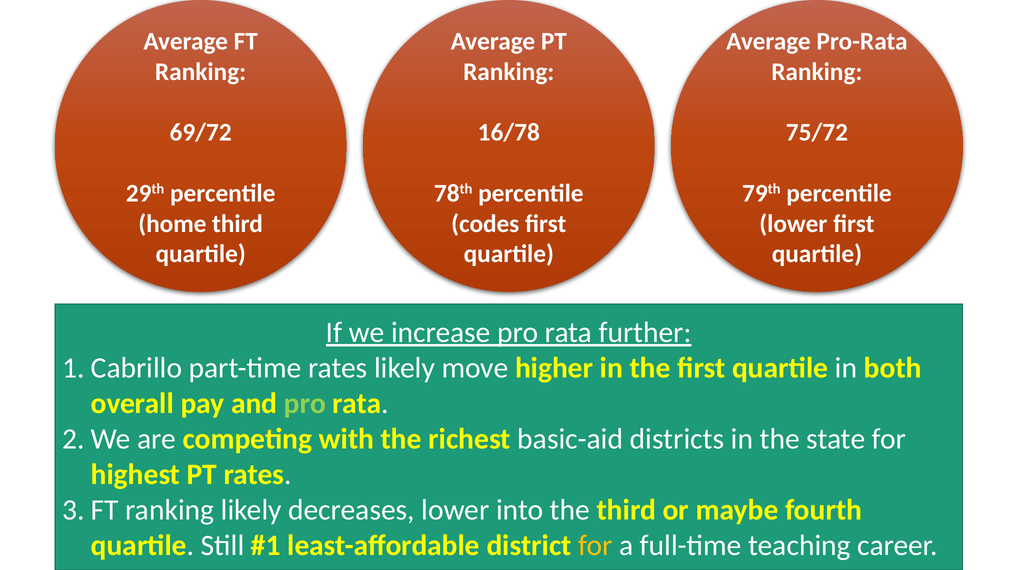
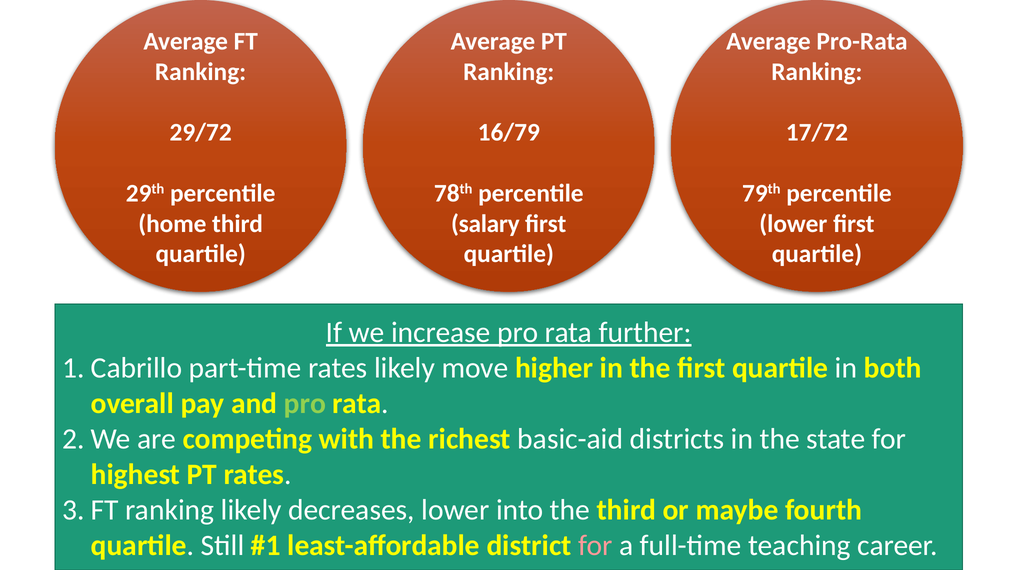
69/72: 69/72 -> 29/72
16/78: 16/78 -> 16/79
75/72: 75/72 -> 17/72
codes: codes -> salary
for at (595, 545) colour: yellow -> pink
